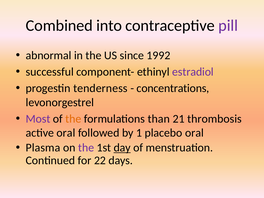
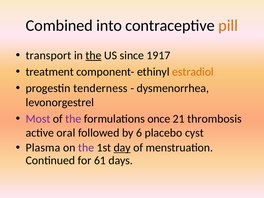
pill colour: purple -> orange
abnormal: abnormal -> transport
the at (94, 55) underline: none -> present
1992: 1992 -> 1917
successful: successful -> treatment
estradiol colour: purple -> orange
concentrations: concentrations -> dysmenorrhea
the at (73, 119) colour: orange -> purple
than: than -> once
1: 1 -> 6
placebo oral: oral -> cyst
22: 22 -> 61
